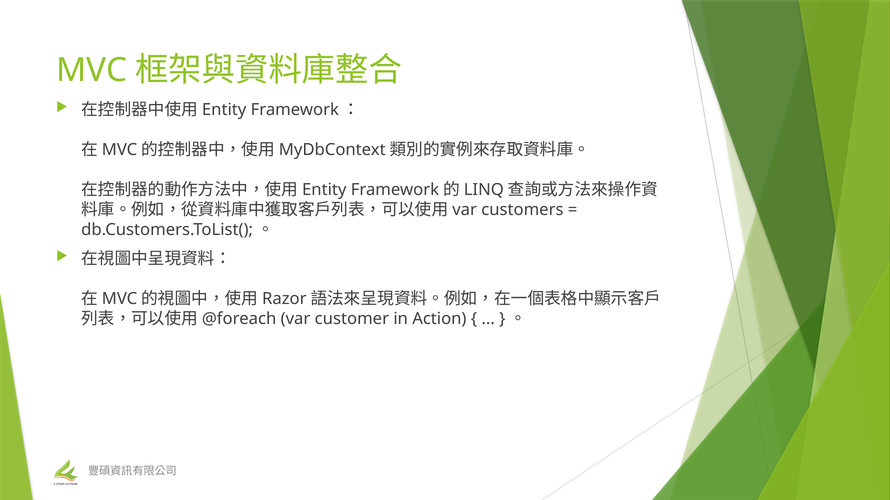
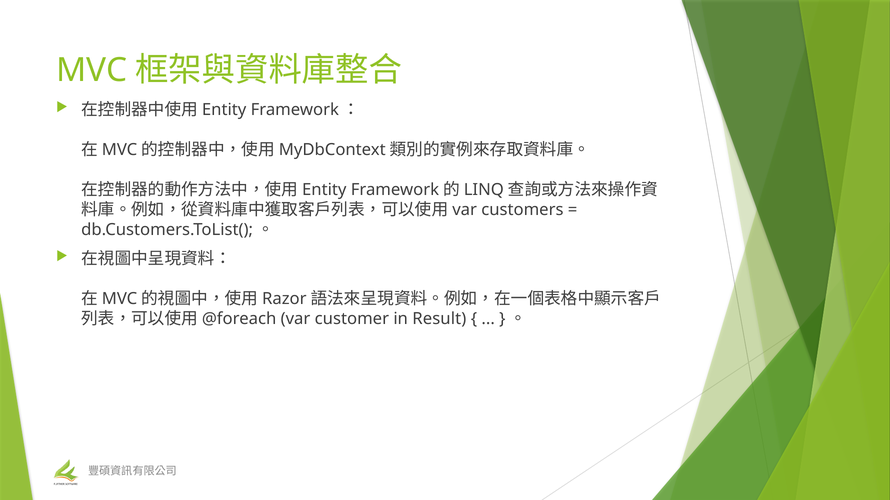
Action: Action -> Result
